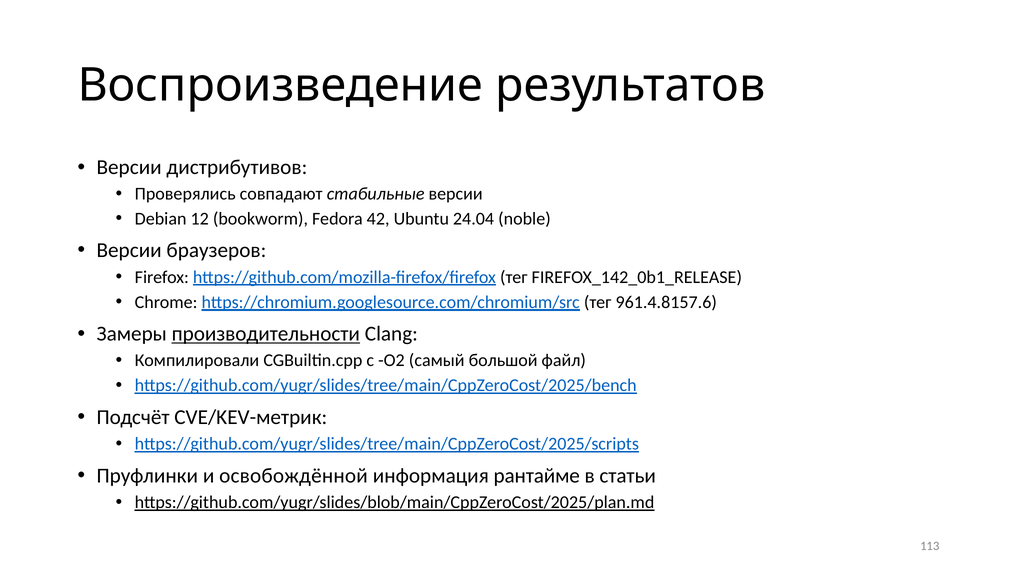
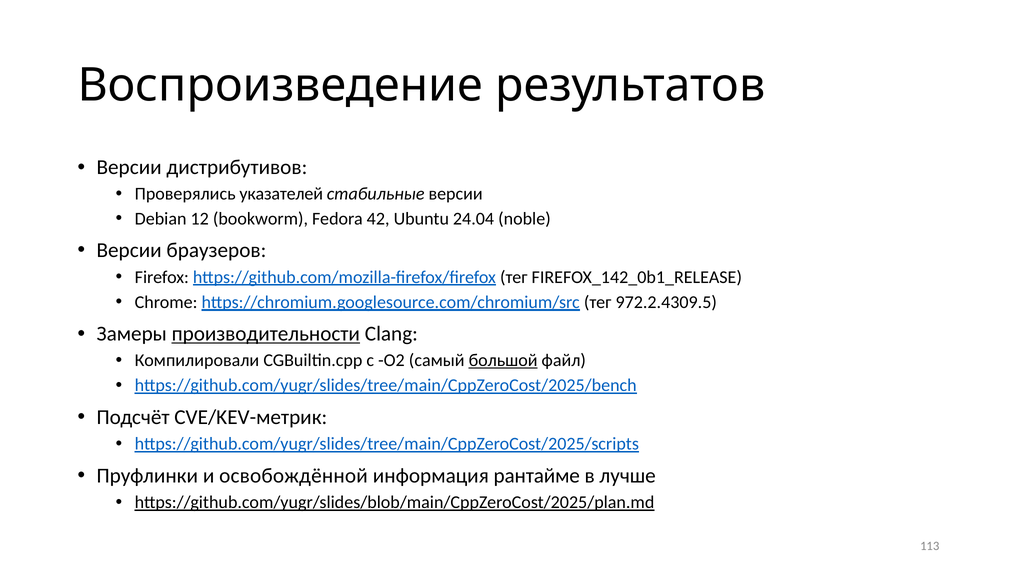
совпадают: совпадают -> указателей
961.4.8157.6: 961.4.8157.6 -> 972.2.4309.5
большой underline: none -> present
статьи: статьи -> лучше
